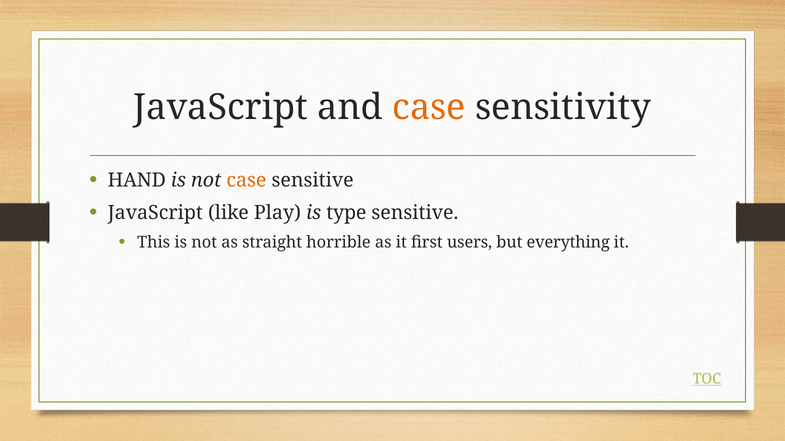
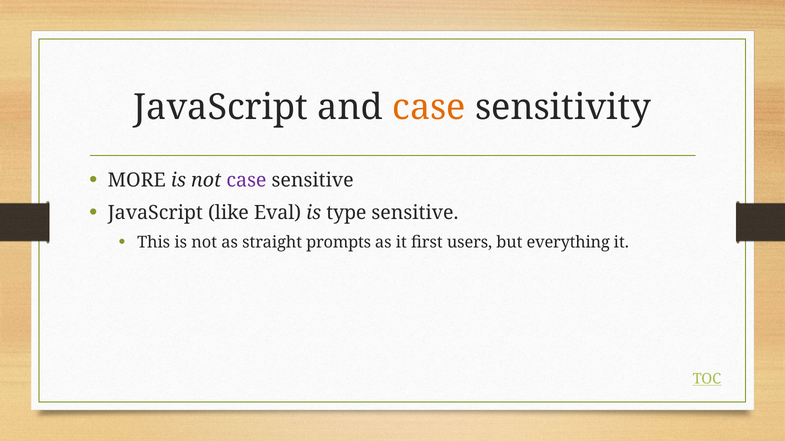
HAND: HAND -> MORE
case at (246, 181) colour: orange -> purple
Play: Play -> Eval
horrible: horrible -> prompts
